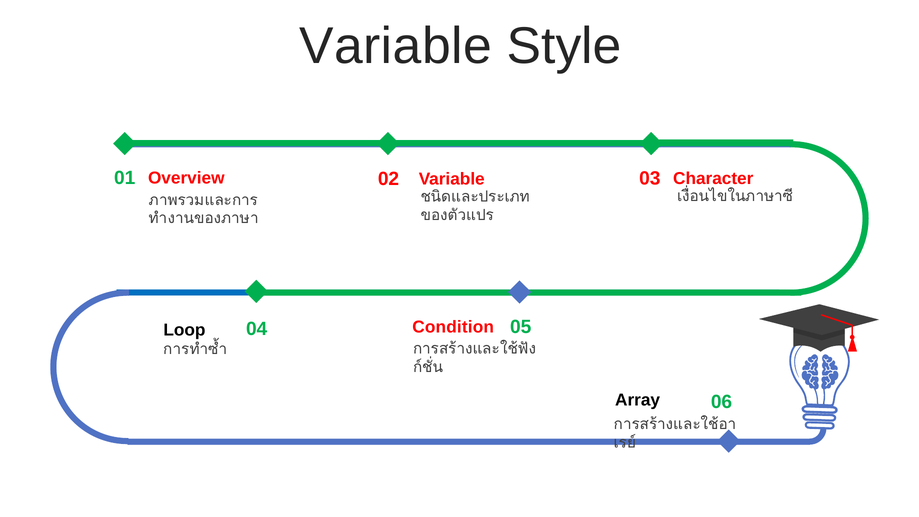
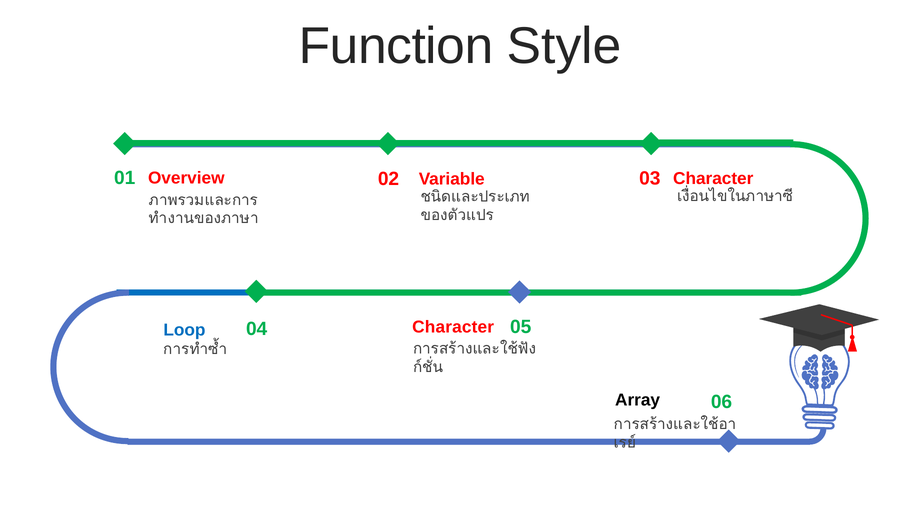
Variable at (396, 46): Variable -> Function
Condition at (453, 327): Condition -> Character
Loop colour: black -> blue
